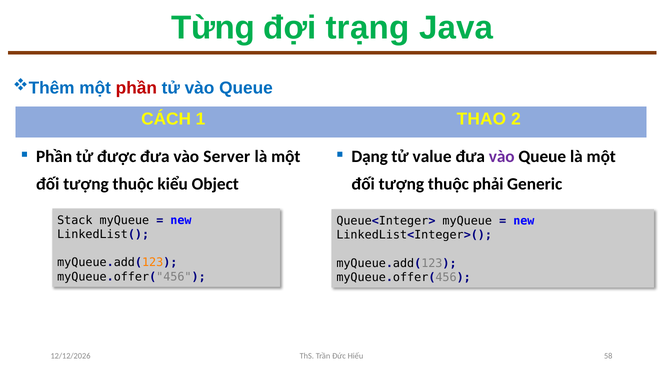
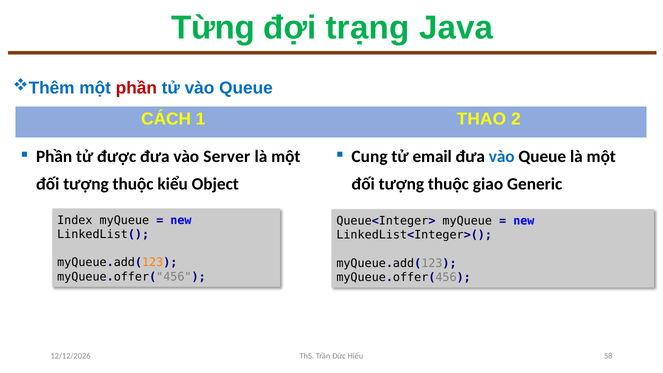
Dạng: Dạng -> Cung
value: value -> email
vào at (502, 157) colour: purple -> blue
phải: phải -> giao
Stack: Stack -> Index
